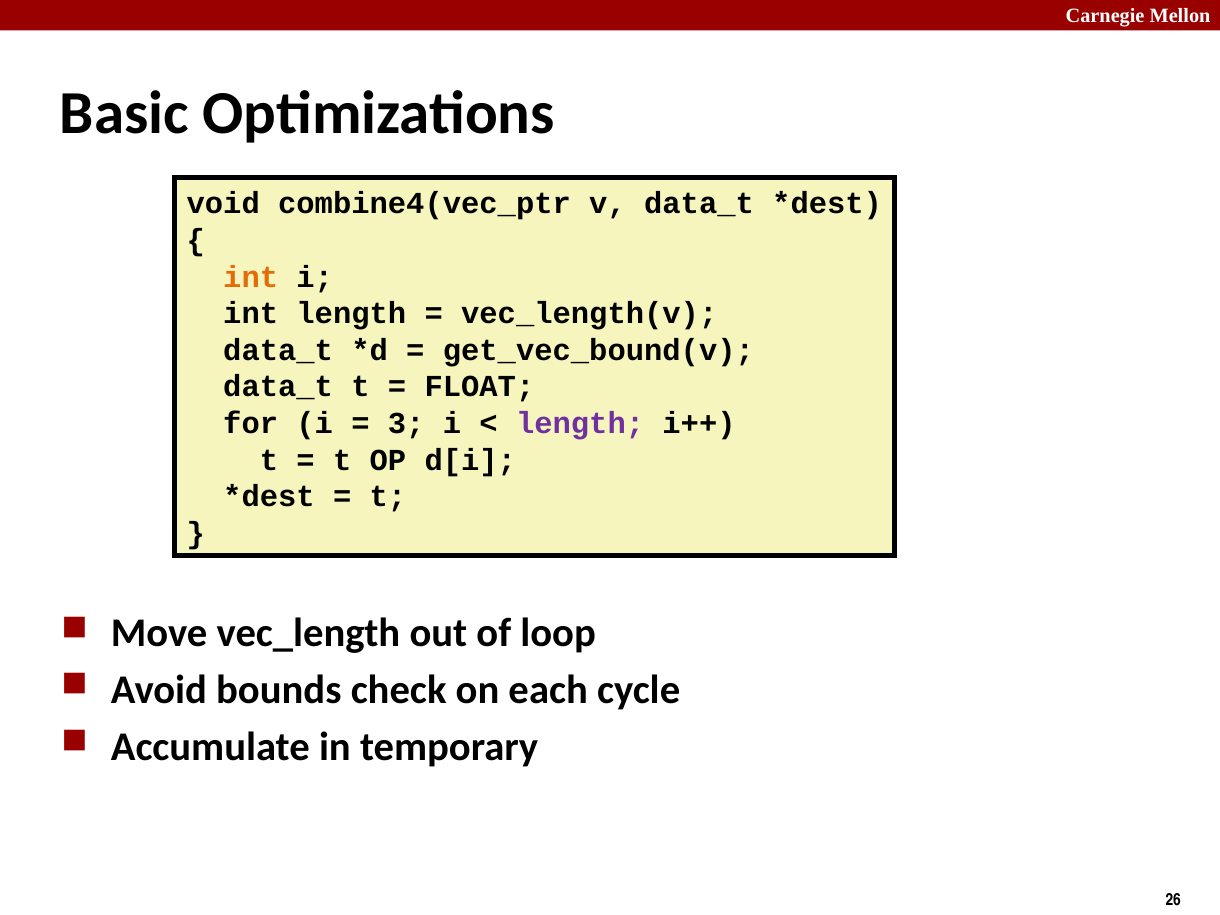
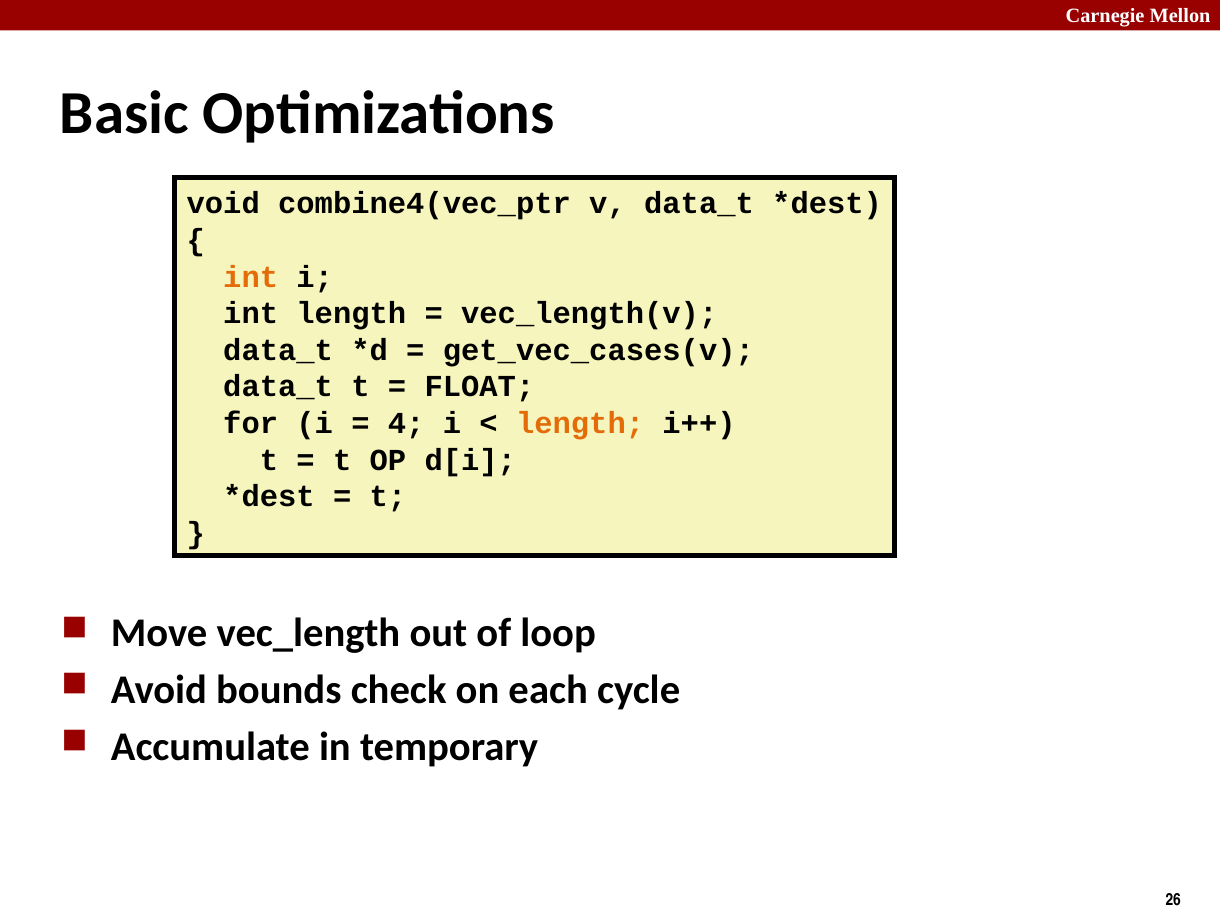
get_vec_bound(v: get_vec_bound(v -> get_vec_cases(v
3: 3 -> 4
length at (580, 424) colour: purple -> orange
